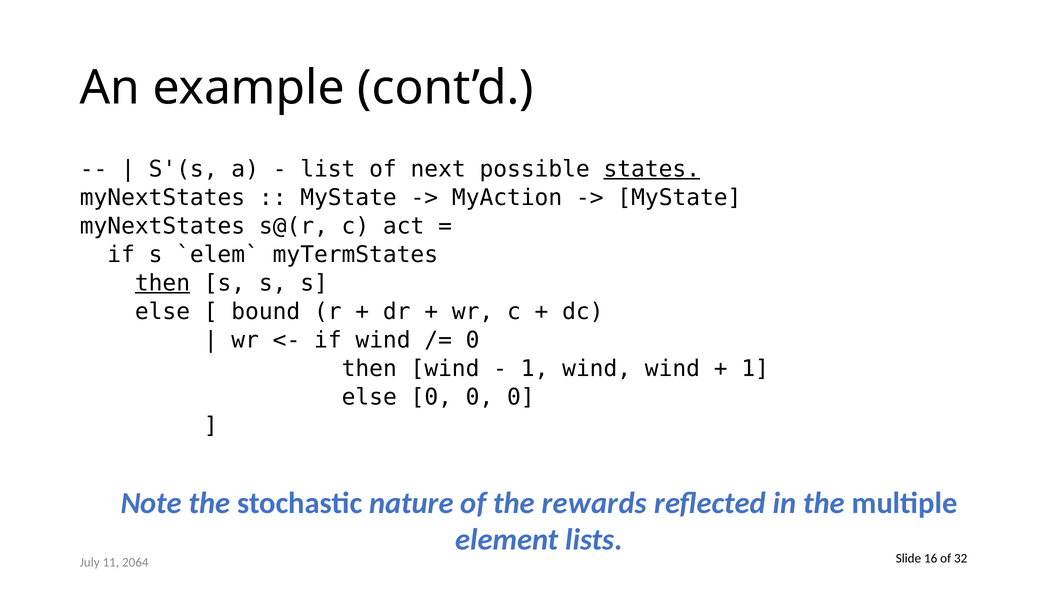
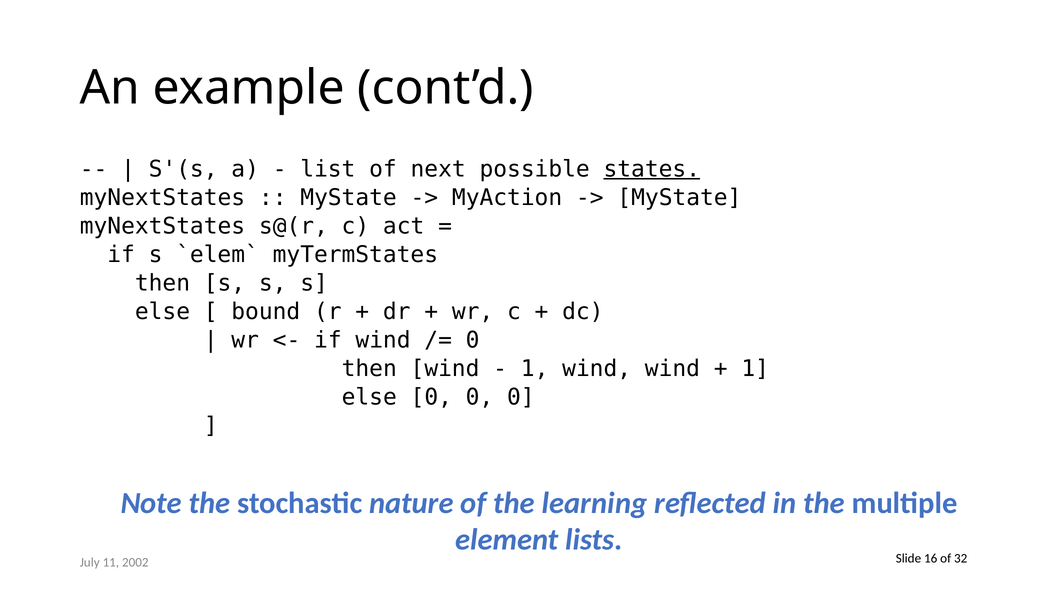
then at (162, 283) underline: present -> none
rewards: rewards -> learning
2064: 2064 -> 2002
